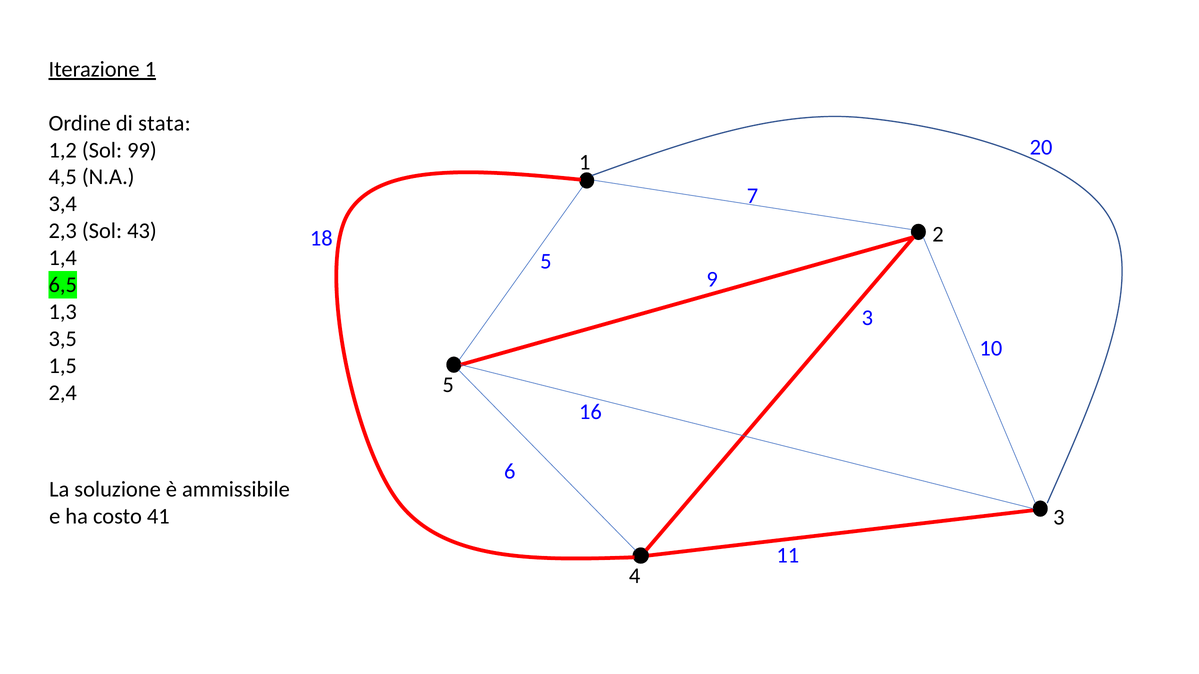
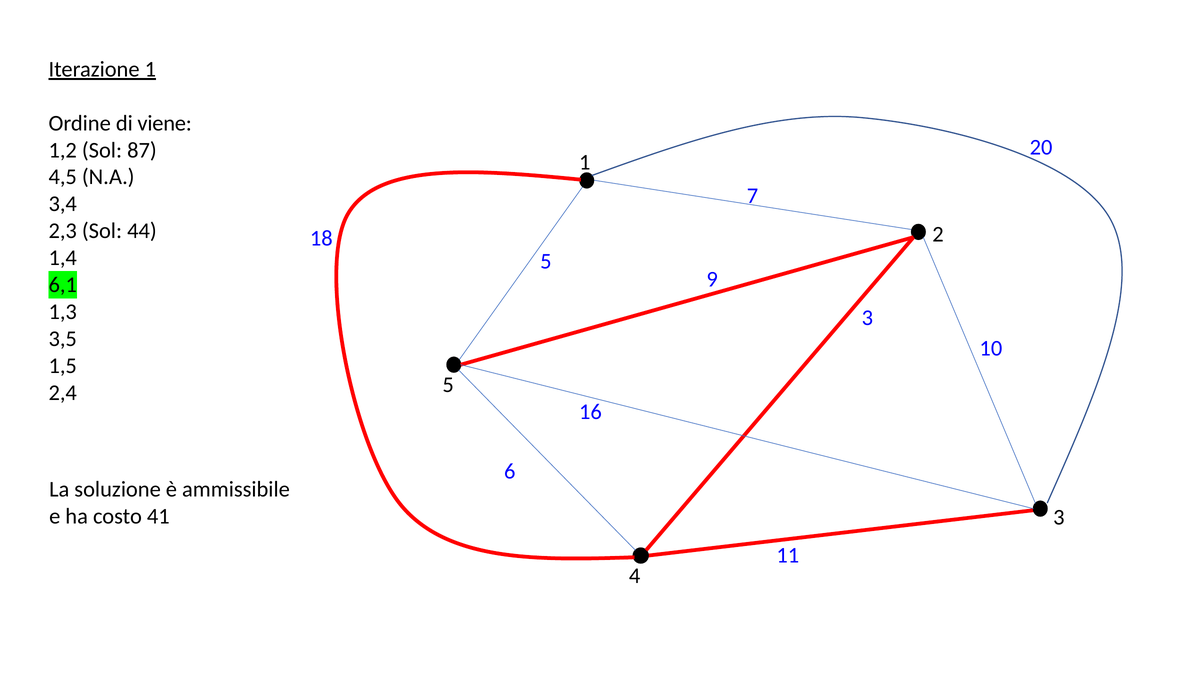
stata: stata -> viene
99: 99 -> 87
43: 43 -> 44
6,5: 6,5 -> 6,1
